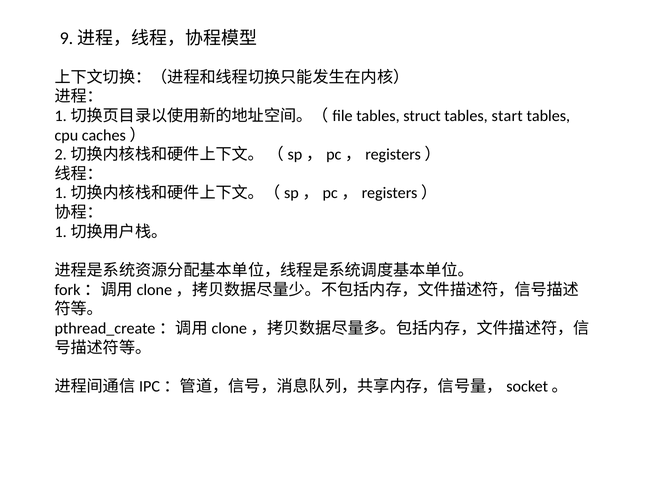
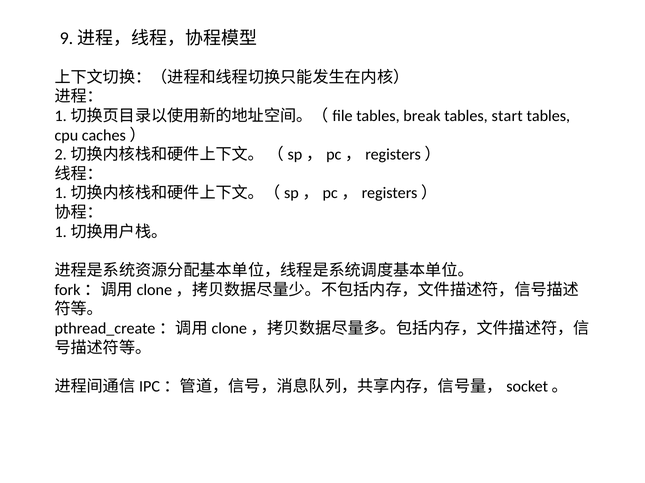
struct: struct -> break
